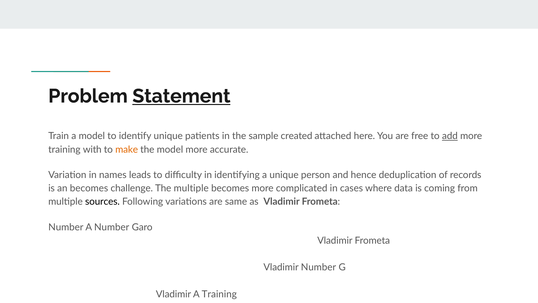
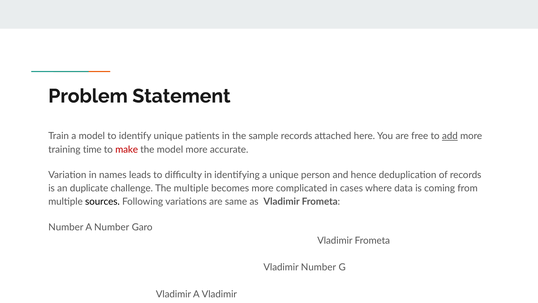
Statement underline: present -> none
sample created: created -> records
with: with -> time
make colour: orange -> red
an becomes: becomes -> duplicate
A Training: Training -> Vladimir
